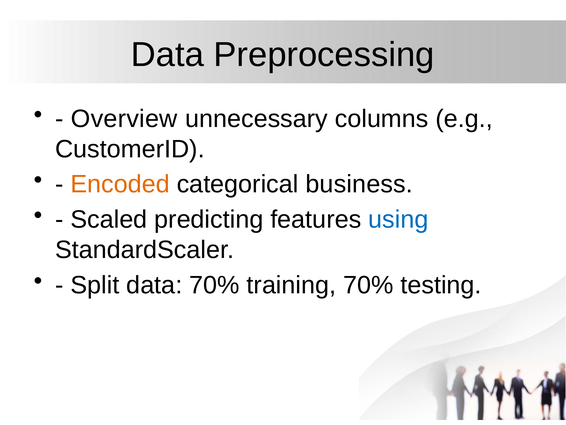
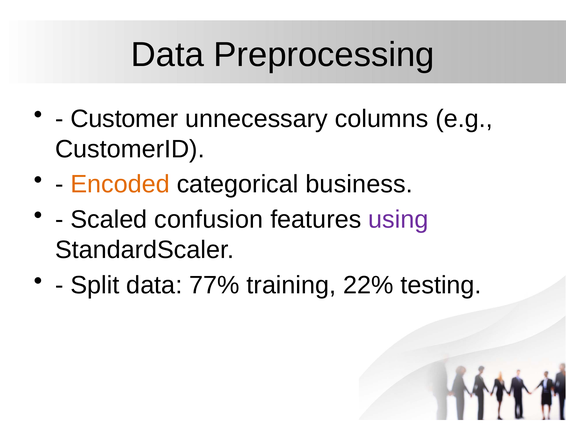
Overview: Overview -> Customer
predicting: predicting -> confusion
using colour: blue -> purple
data 70%: 70% -> 77%
training 70%: 70% -> 22%
